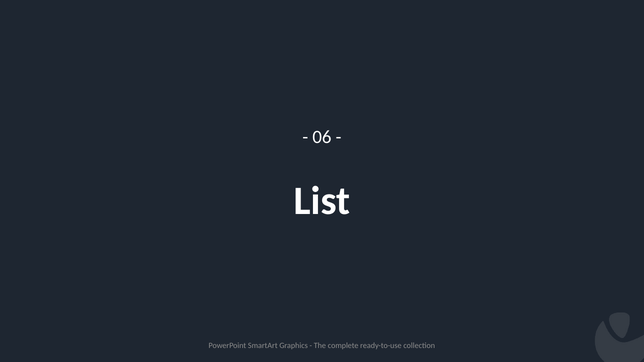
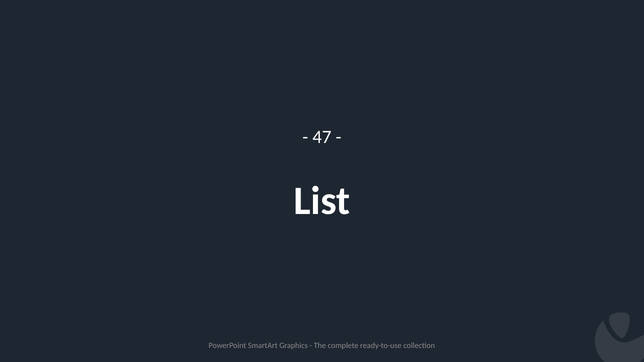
06: 06 -> 47
